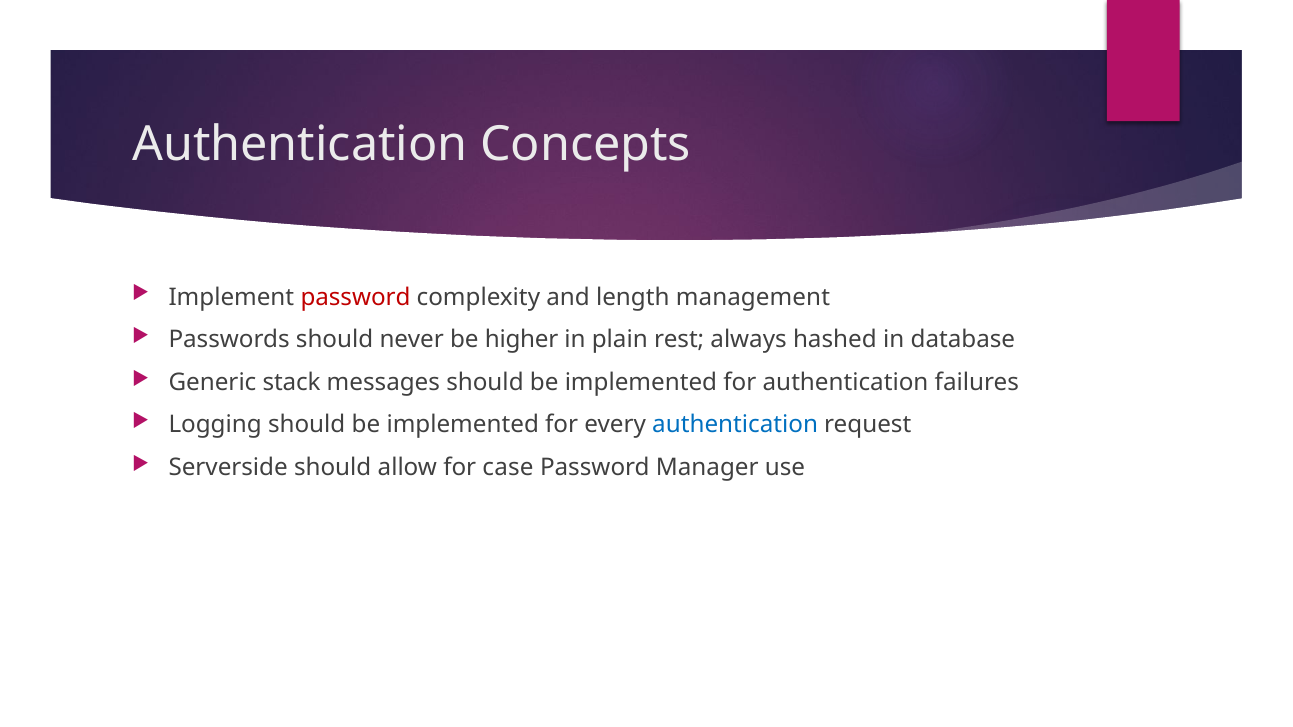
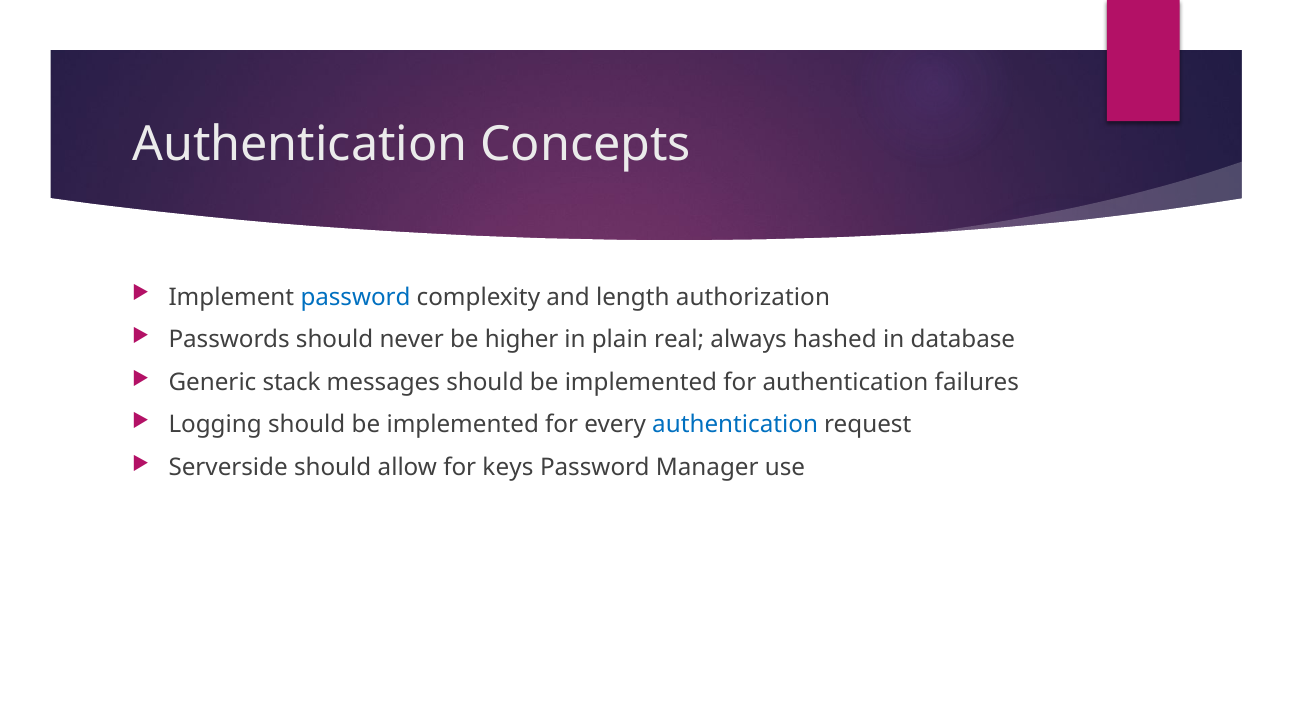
password at (356, 297) colour: red -> blue
management: management -> authorization
rest: rest -> real
case: case -> keys
